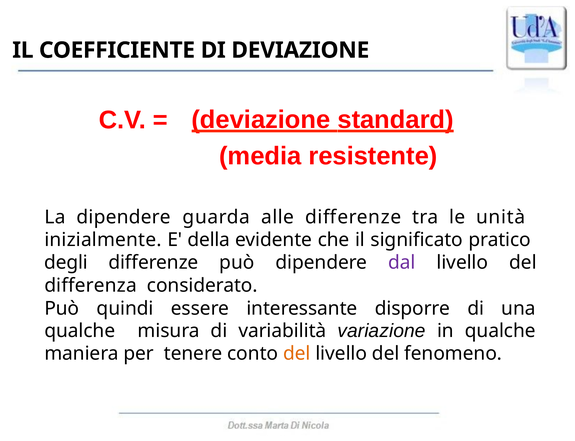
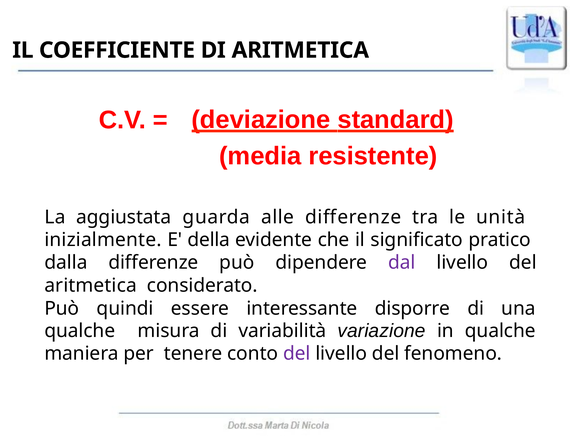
DI DEVIAZIONE: DEVIAZIONE -> ARITMETICA
La dipendere: dipendere -> aggiustata
degli: degli -> dalla
differenza at (91, 285): differenza -> aritmetica
del at (297, 353) colour: orange -> purple
